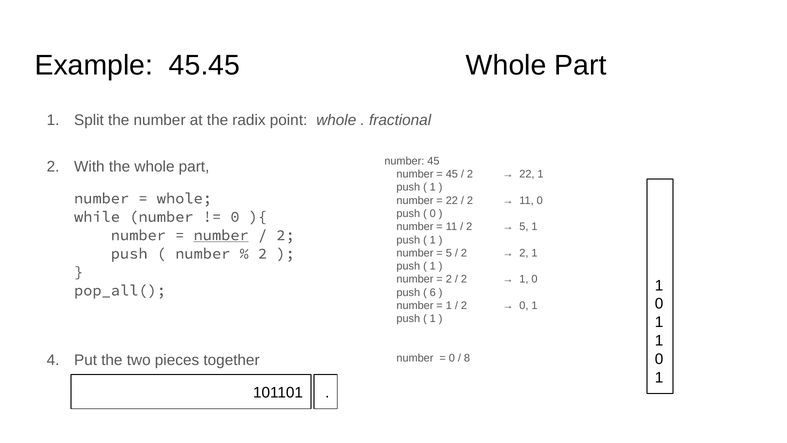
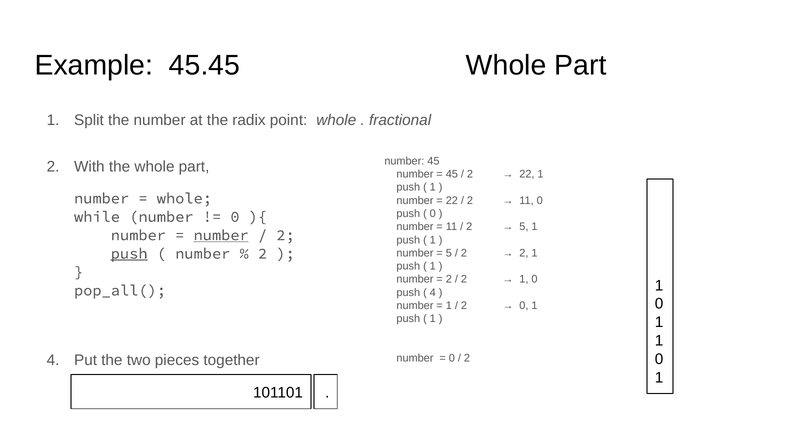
push at (129, 253) underline: none -> present
6 at (433, 292): 6 -> 4
8 at (467, 358): 8 -> 2
